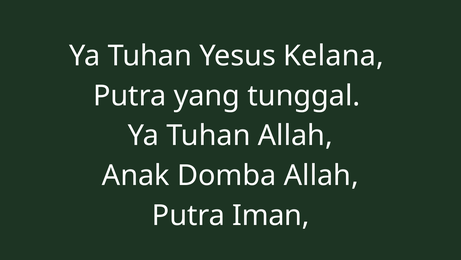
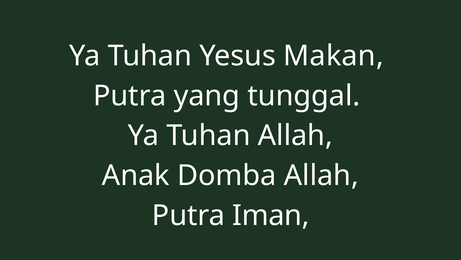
Kelana: Kelana -> Makan
